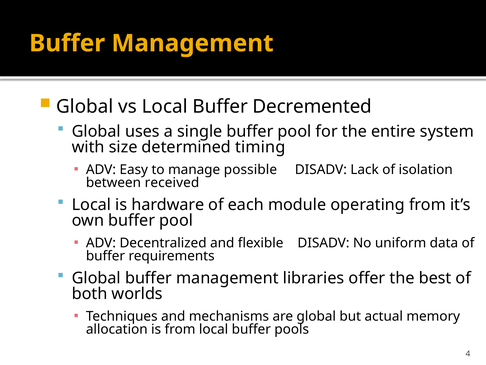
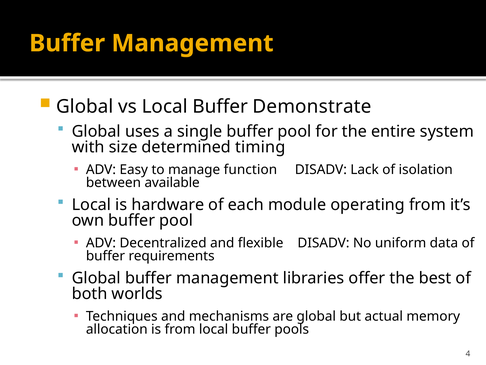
Decremented: Decremented -> Demonstrate
possible: possible -> function
received: received -> available
